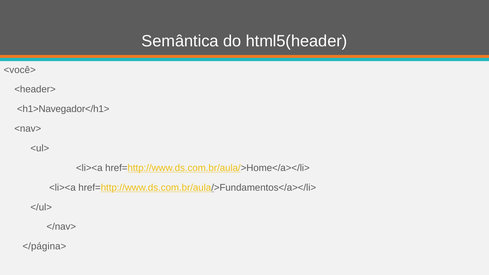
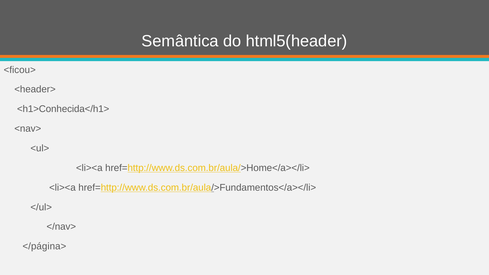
<você>: <você> -> <ficou>
<h1>Navegador</h1>: <h1>Navegador</h1> -> <h1>Conhecida</h1>
